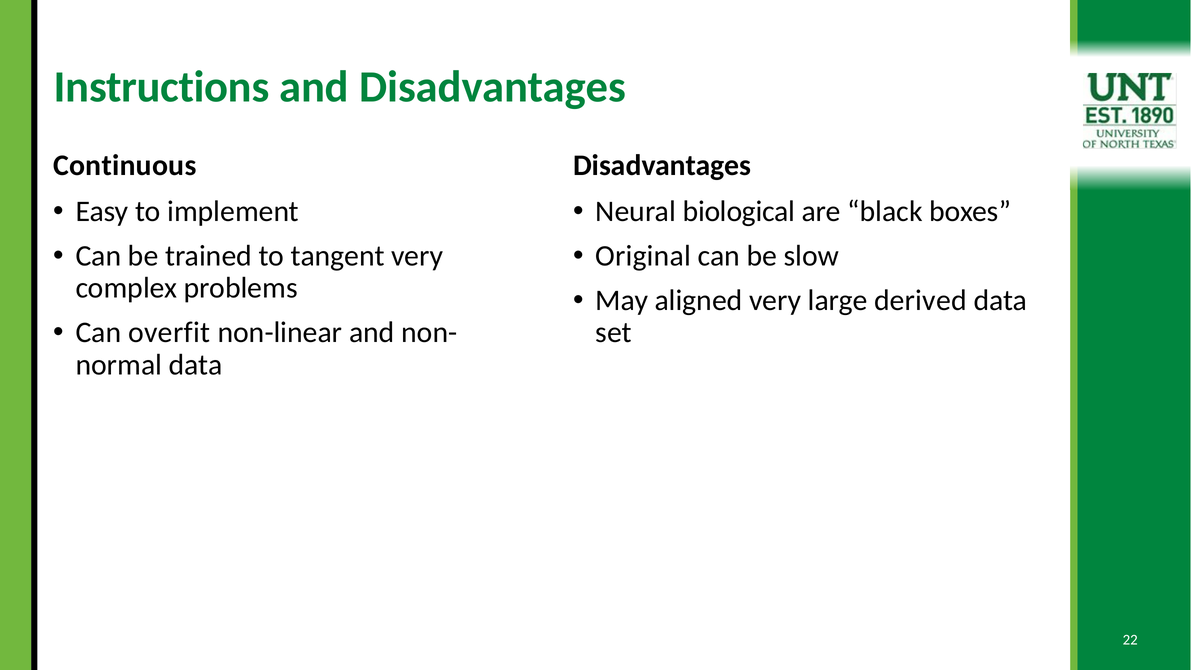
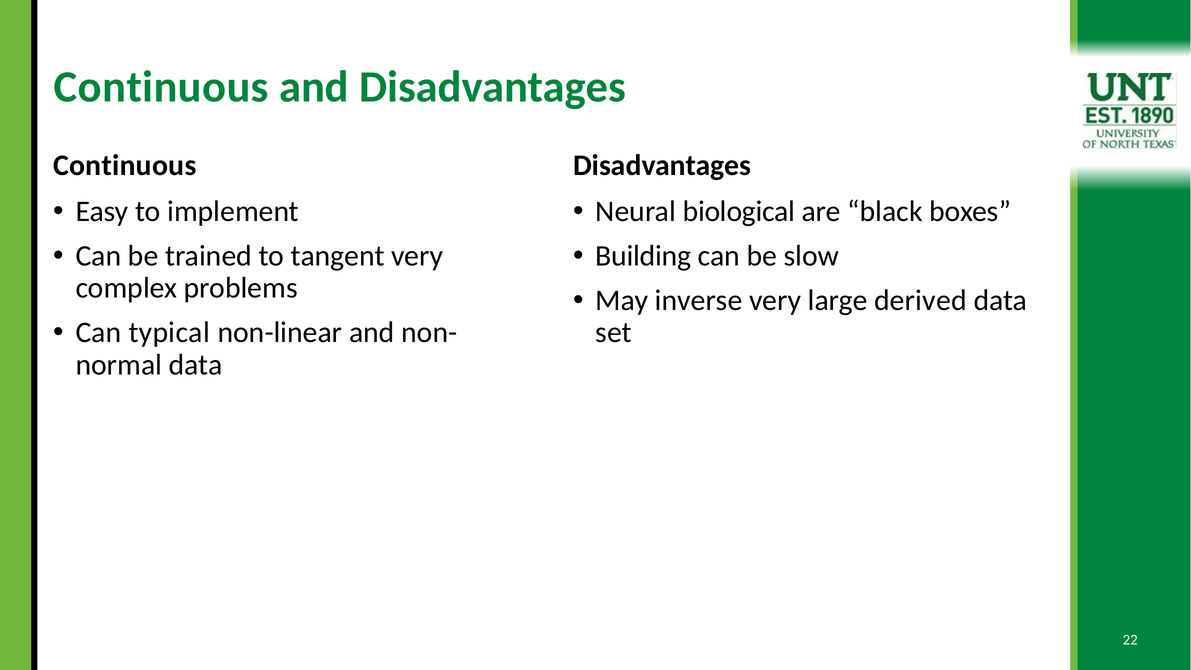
Instructions at (162, 87): Instructions -> Continuous
Original: Original -> Building
aligned: aligned -> inverse
overfit: overfit -> typical
